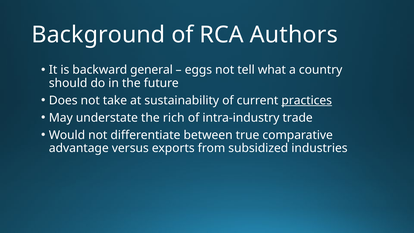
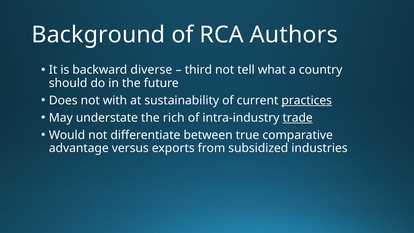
general: general -> diverse
eggs: eggs -> third
take: take -> with
trade underline: none -> present
